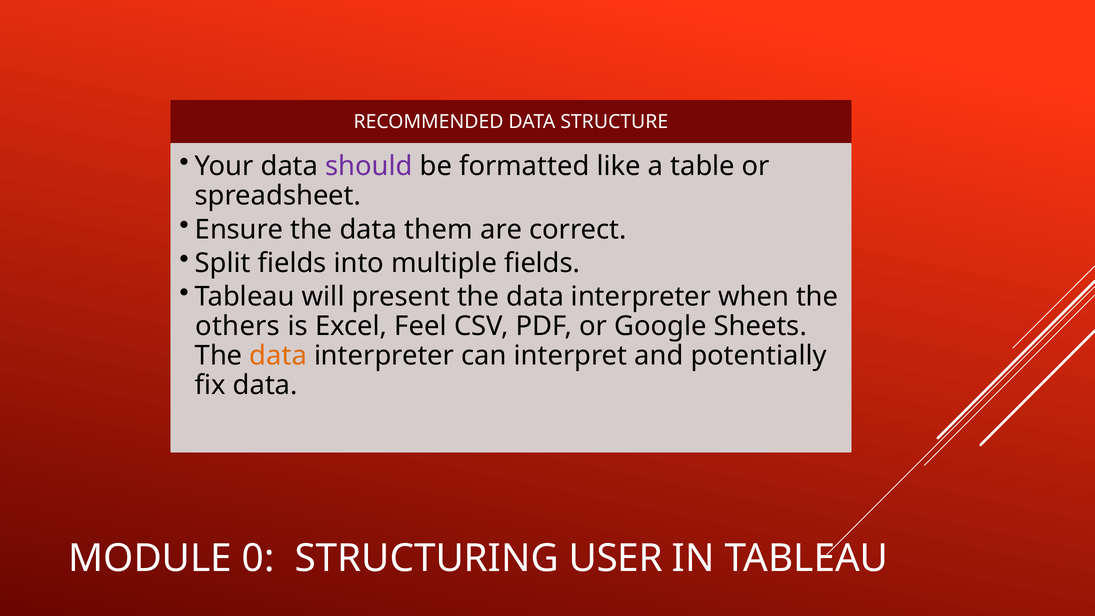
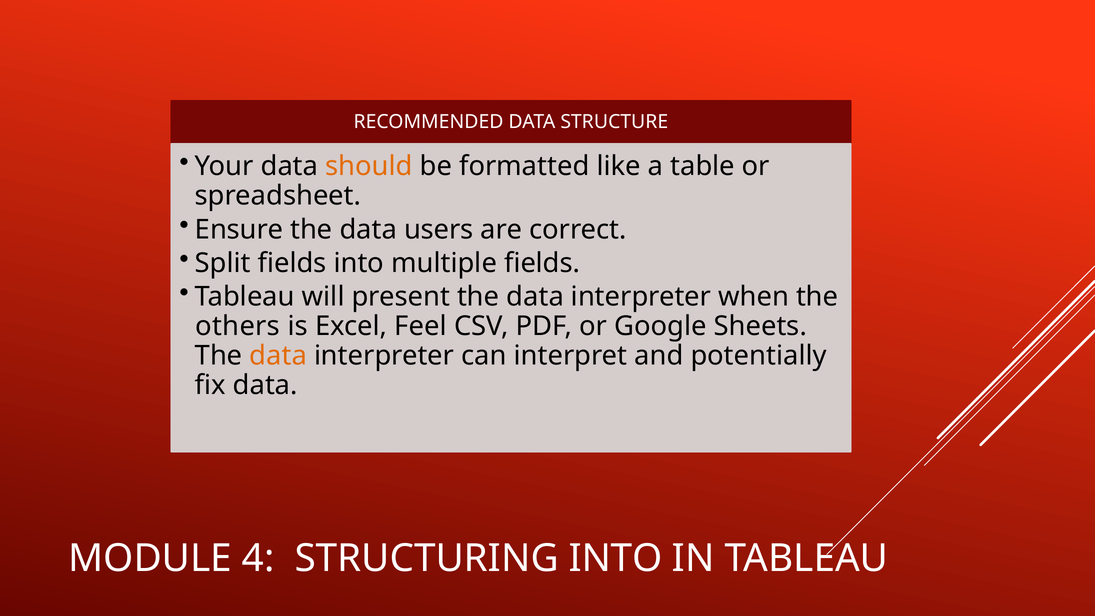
should colour: purple -> orange
them: them -> users
0: 0 -> 4
STRUCTURING USER: USER -> INTO
